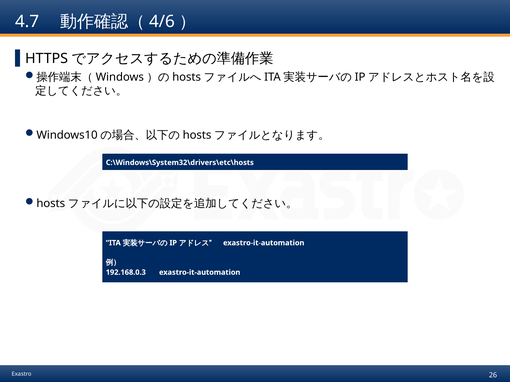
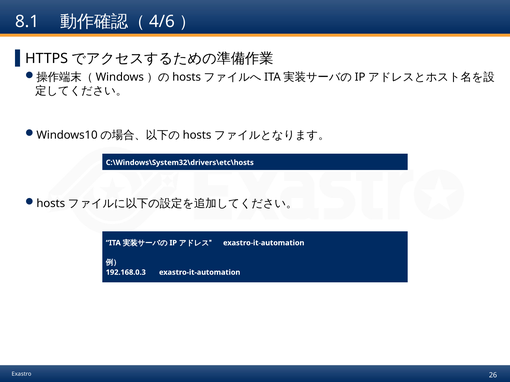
4.7: 4.7 -> 8.1
